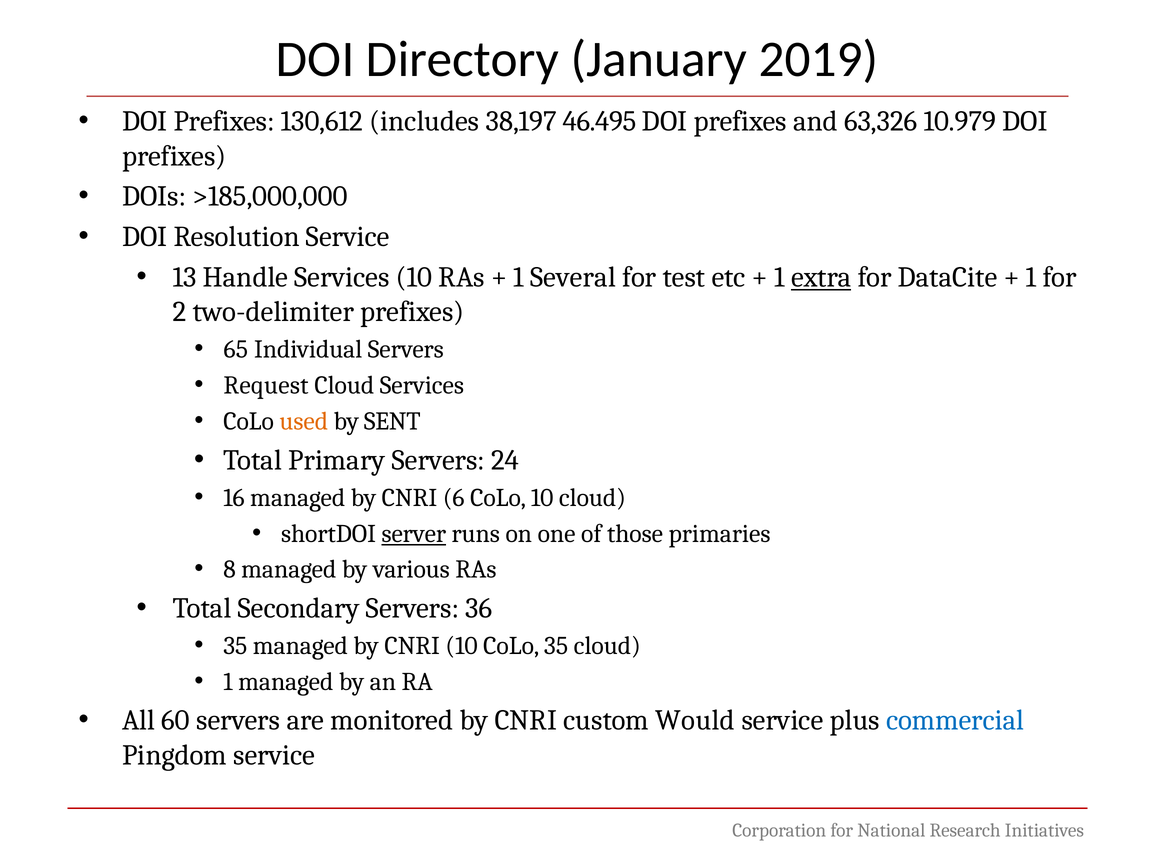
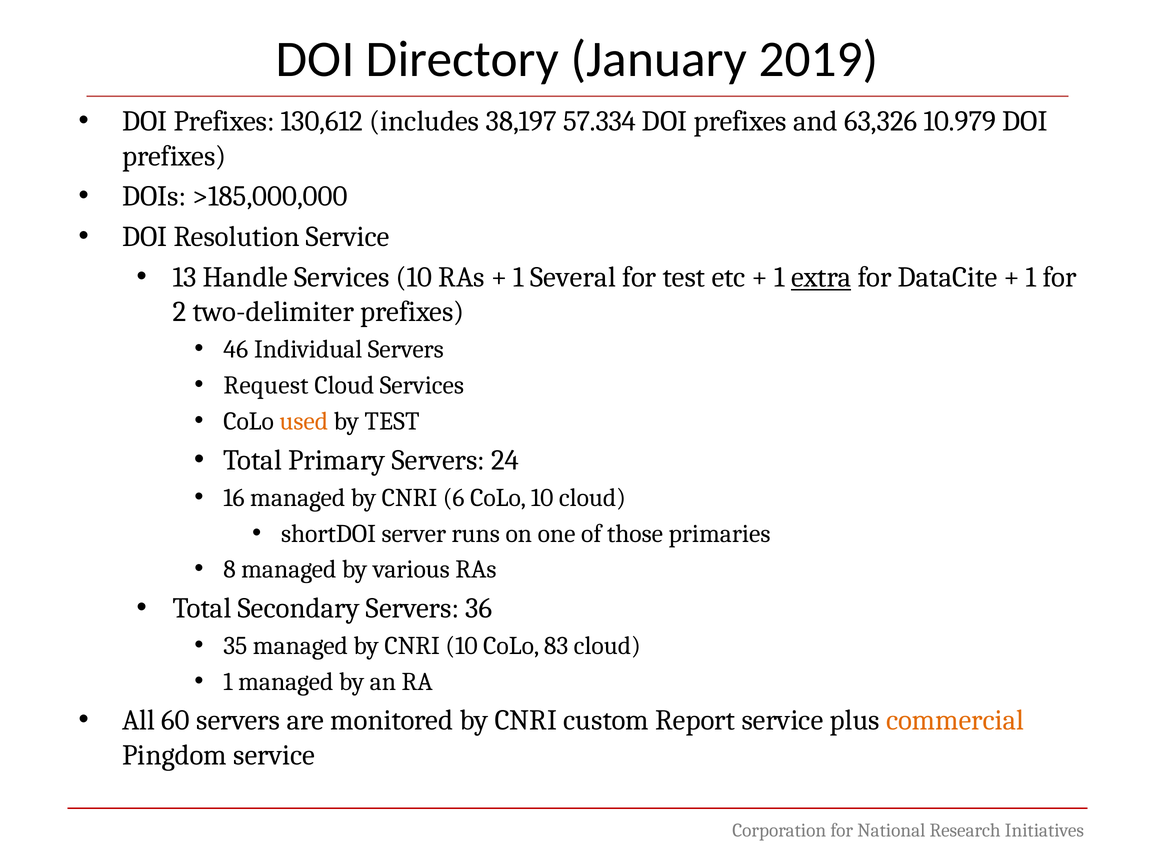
46.495: 46.495 -> 57.334
65: 65 -> 46
by SENT: SENT -> TEST
server underline: present -> none
CoLo 35: 35 -> 83
Would: Would -> Report
commercial colour: blue -> orange
